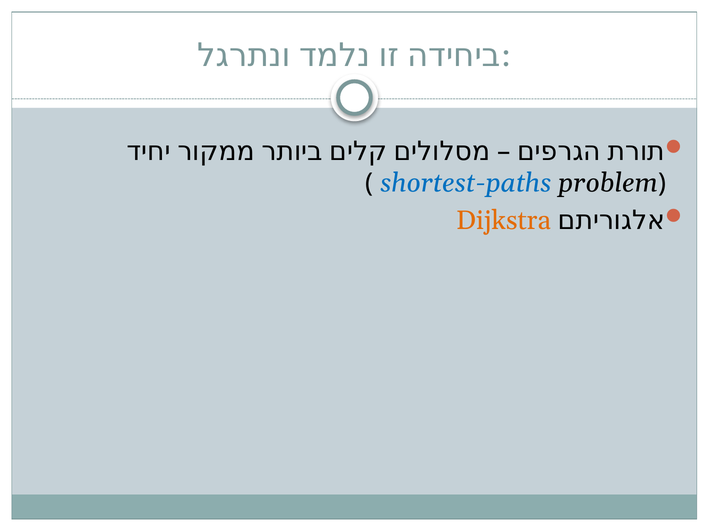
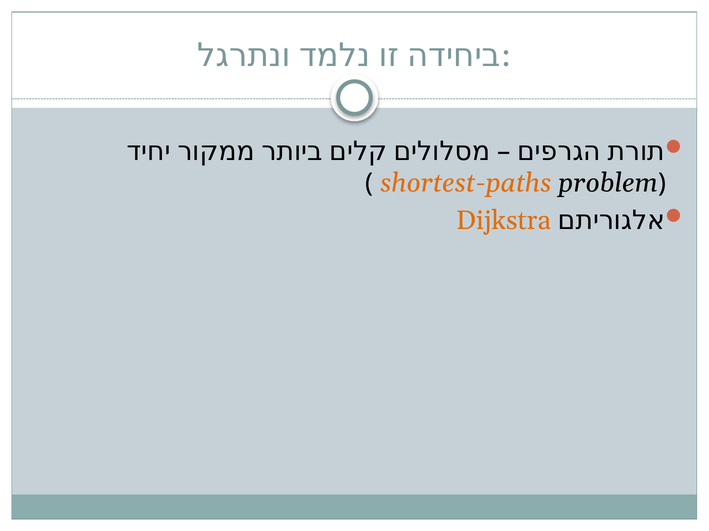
shortest-paths colour: blue -> orange
